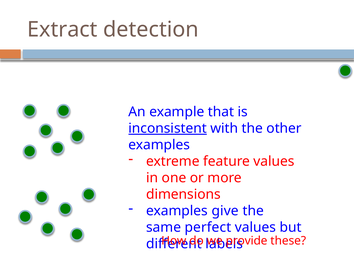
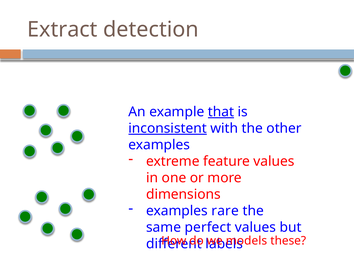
that underline: none -> present
give: give -> rare
provide: provide -> models
